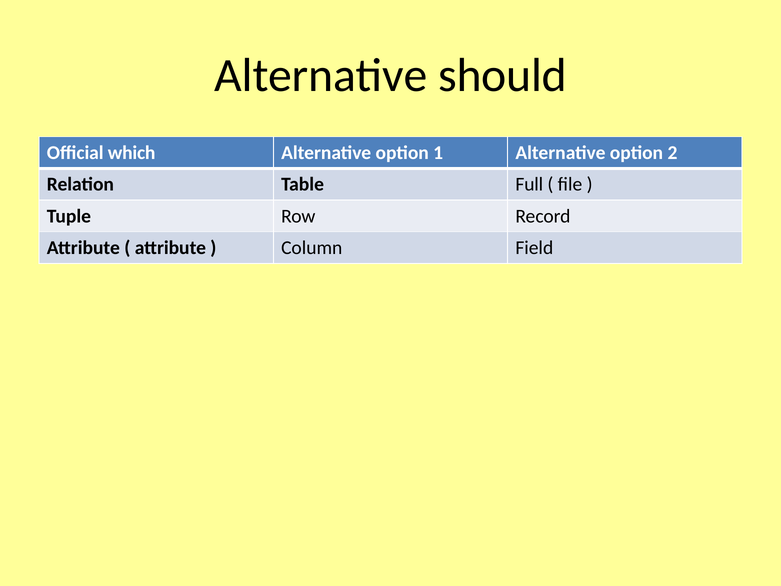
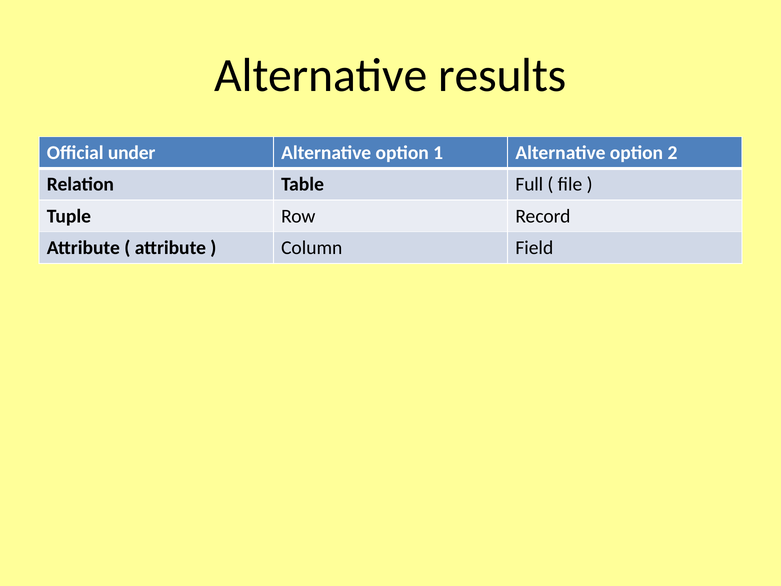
should: should -> results
which: which -> under
